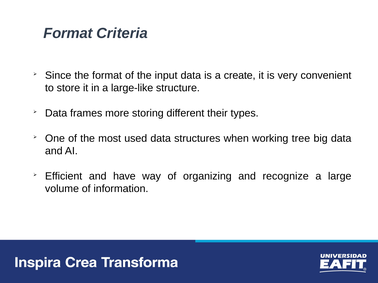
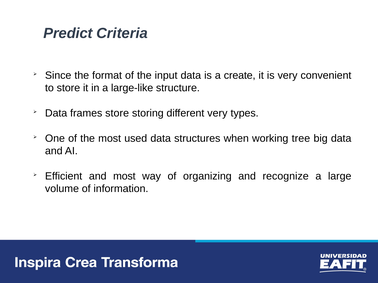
Format at (68, 33): Format -> Predict
frames more: more -> store
different their: their -> very
and have: have -> most
